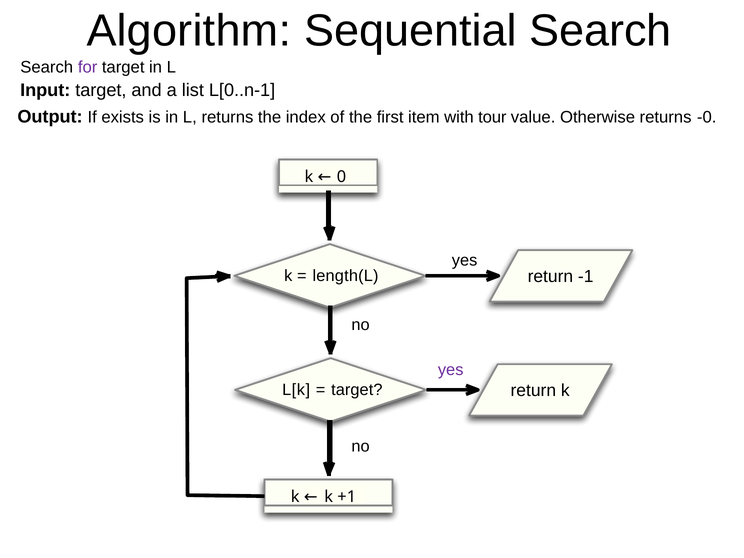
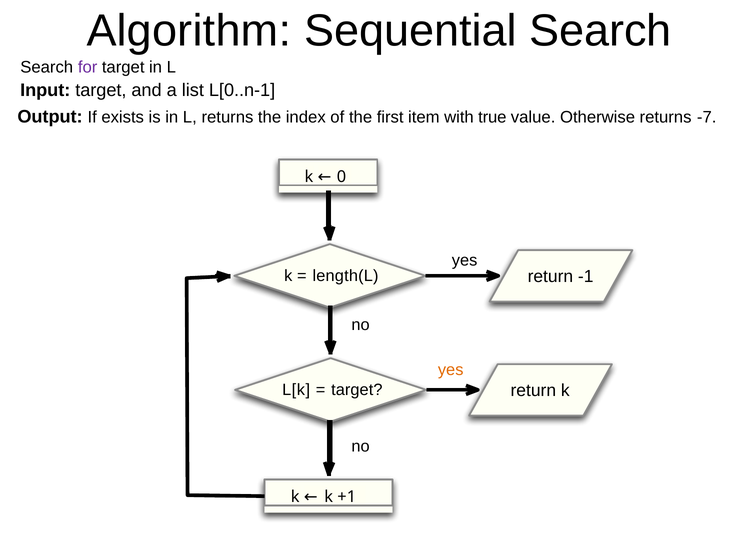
tour: tour -> true
-0: -0 -> -7
yes at (451, 370) colour: purple -> orange
